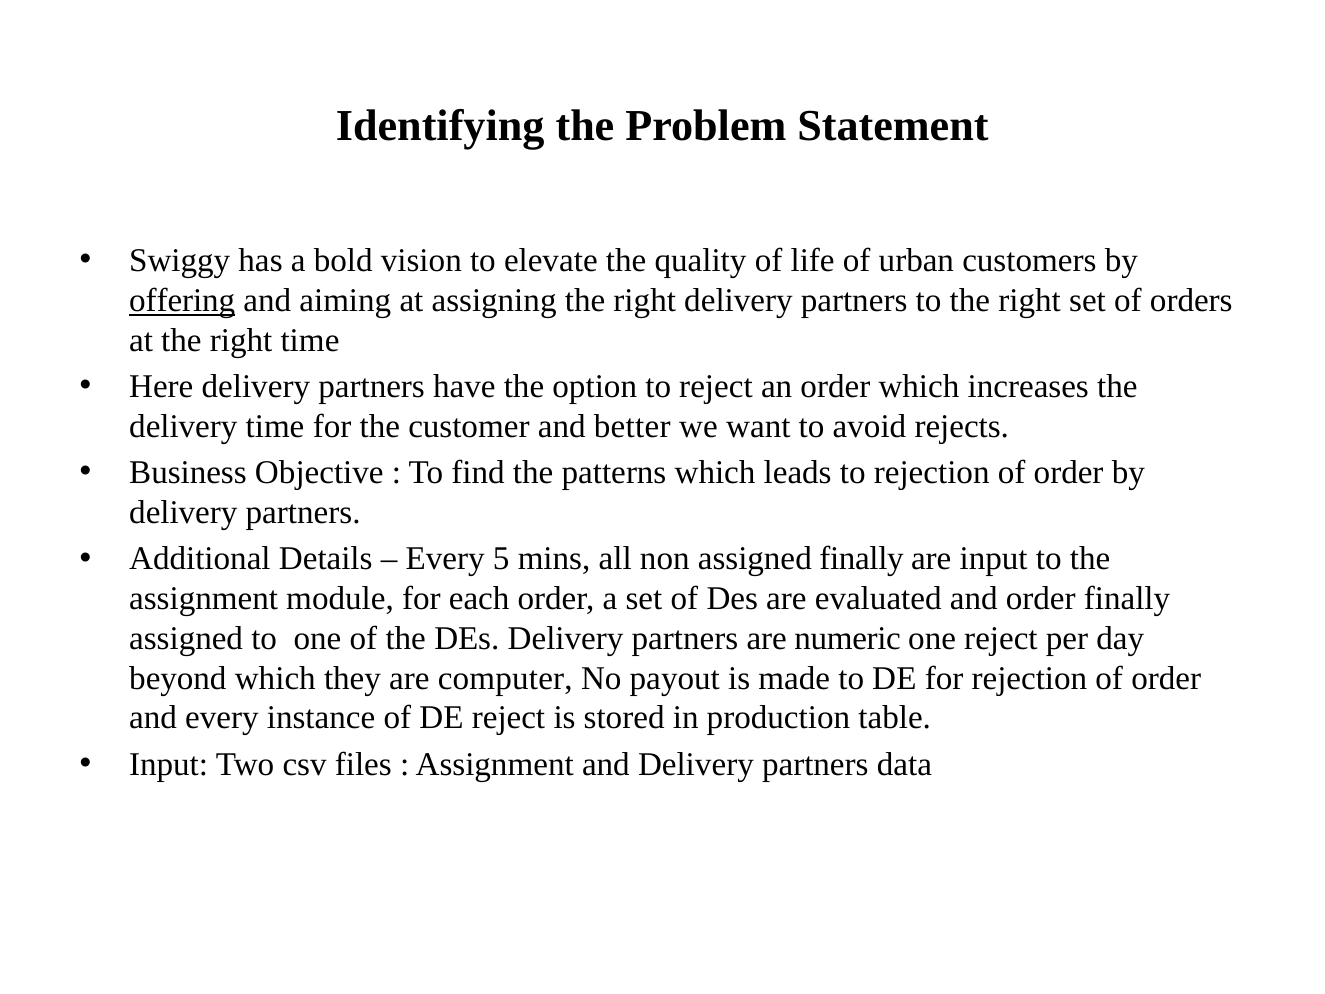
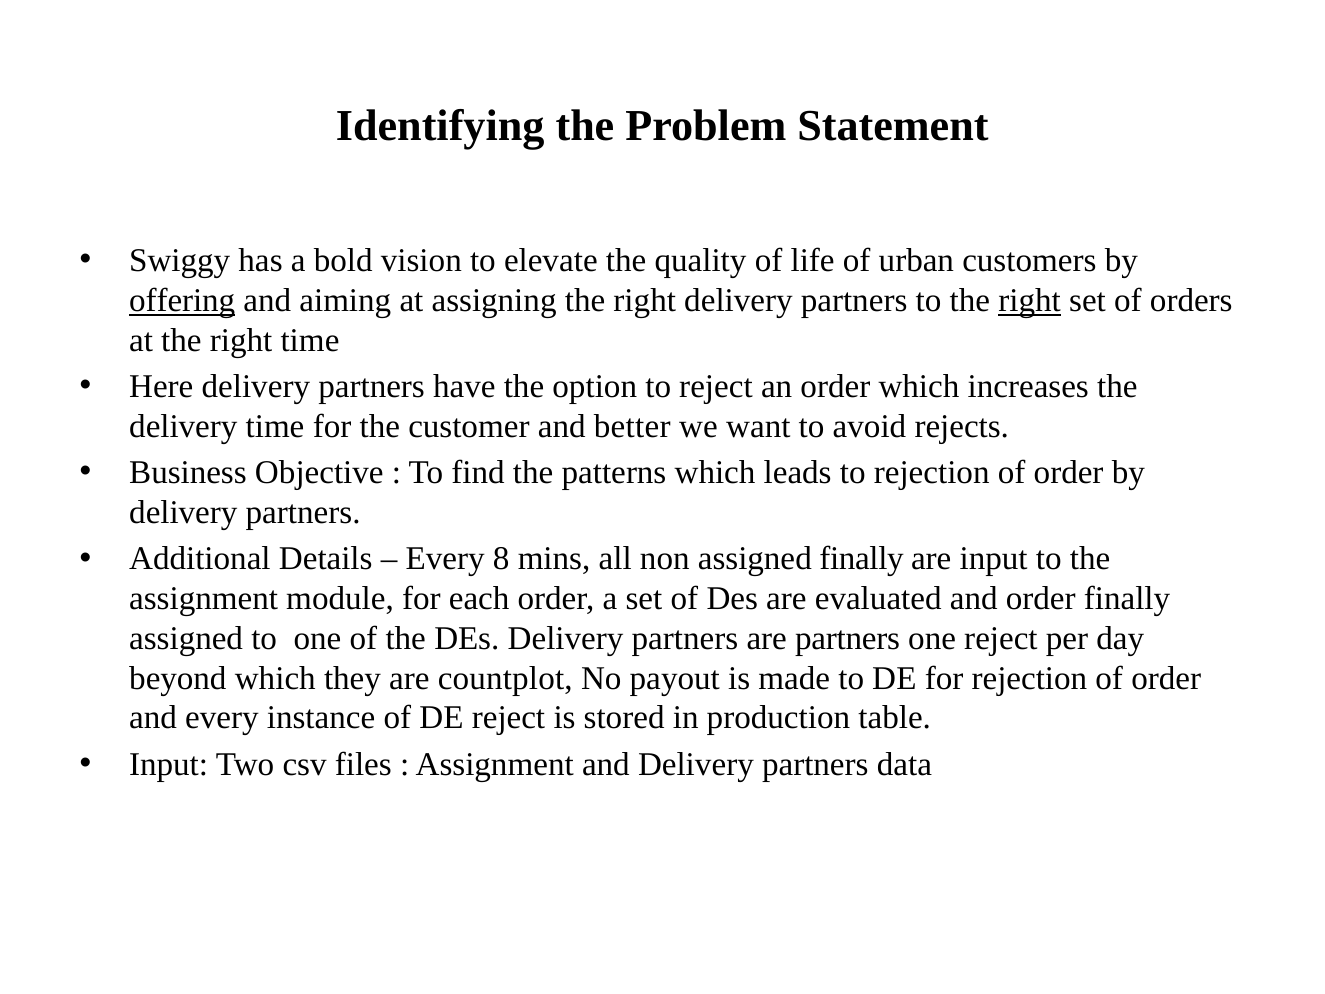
right at (1030, 300) underline: none -> present
5: 5 -> 8
are numeric: numeric -> partners
computer: computer -> countplot
